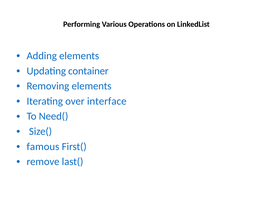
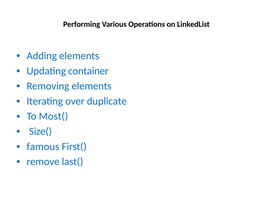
interface: interface -> duplicate
Need(: Need( -> Most(
